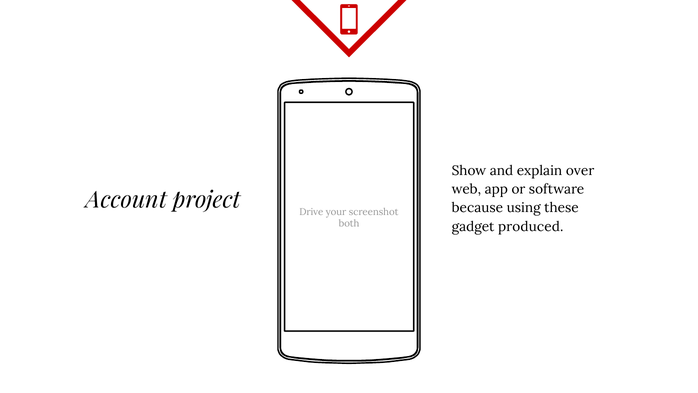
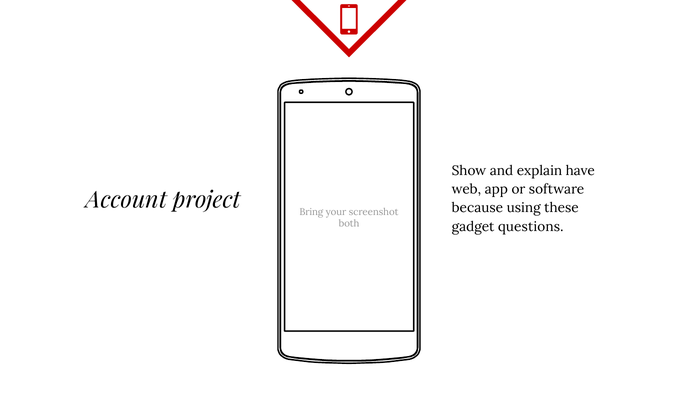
over: over -> have
Drive: Drive -> Bring
produced: produced -> questions
